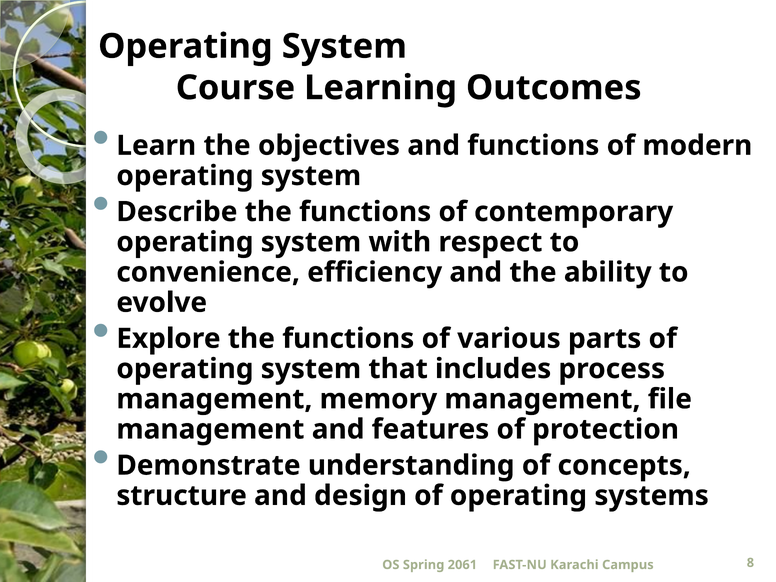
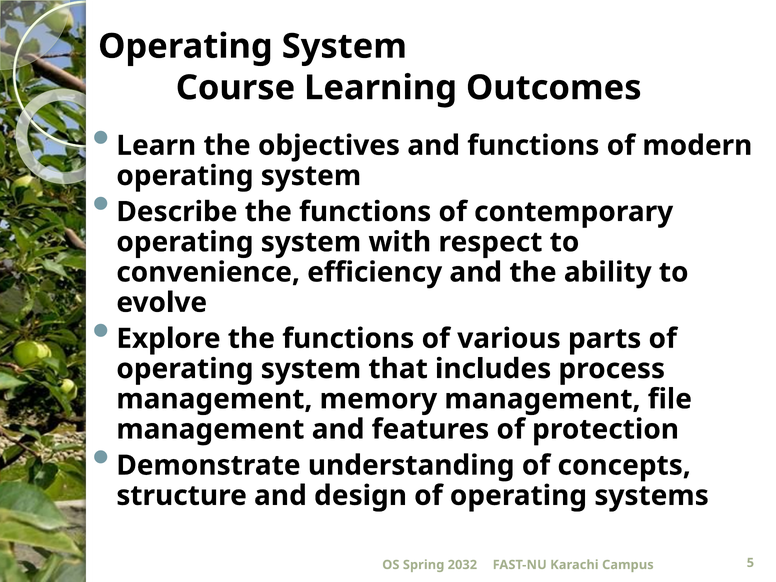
2061: 2061 -> 2032
8: 8 -> 5
